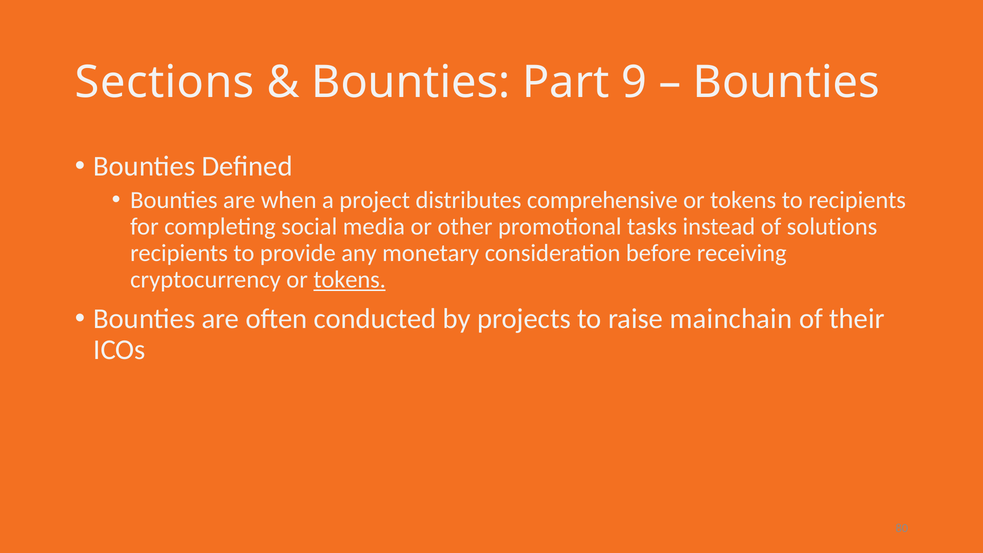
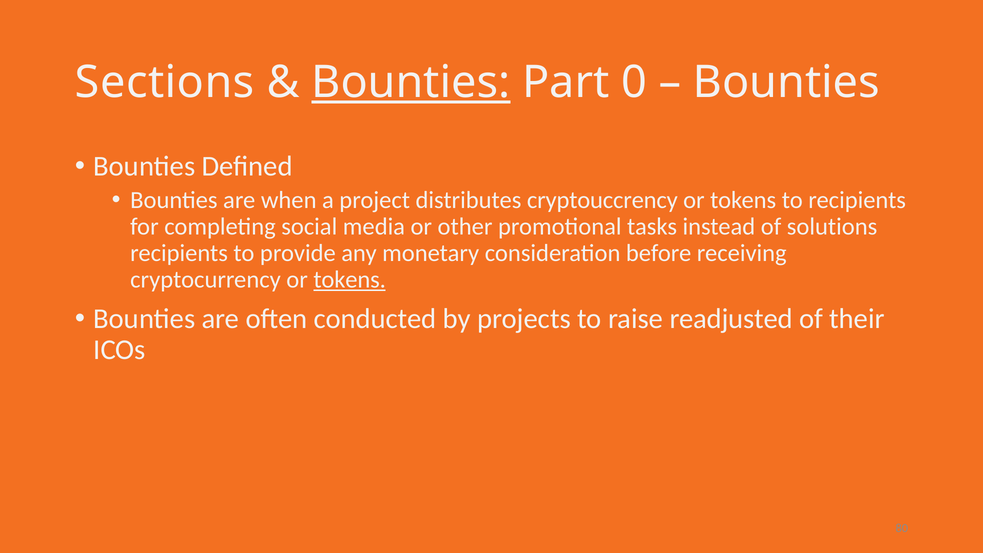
Bounties at (411, 83) underline: none -> present
9: 9 -> 0
comprehensive: comprehensive -> cryptouccrency
mainchain: mainchain -> readjusted
